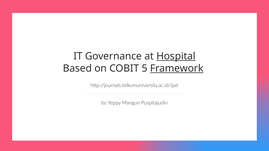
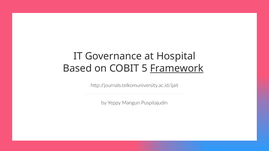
Hospital underline: present -> none
